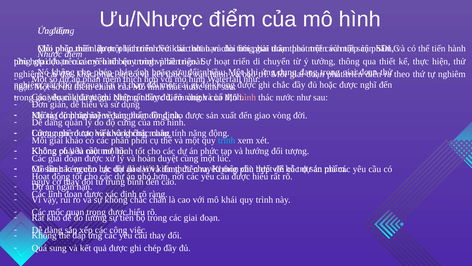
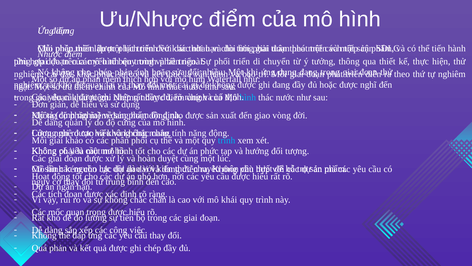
hoạt at (222, 61): hoạt -> phối
ghi chắc: chắc -> đang
hình at (248, 97) colour: pink -> light blue
lĩnh: lĩnh -> tích
Quá sung: sung -> phản
